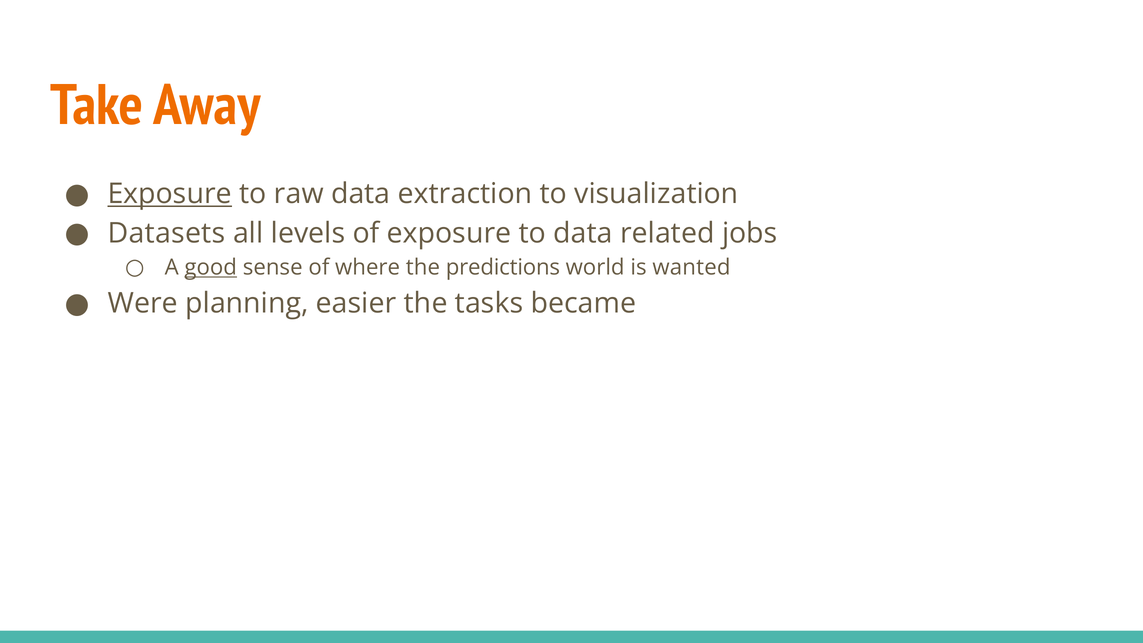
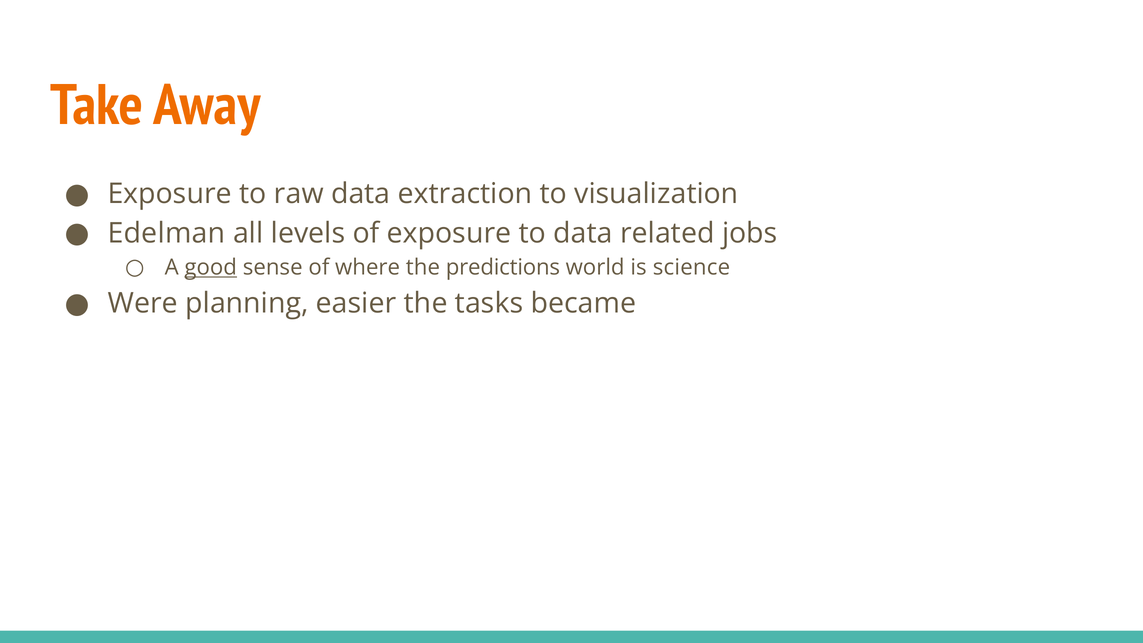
Exposure at (170, 194) underline: present -> none
Datasets: Datasets -> Edelman
wanted: wanted -> science
